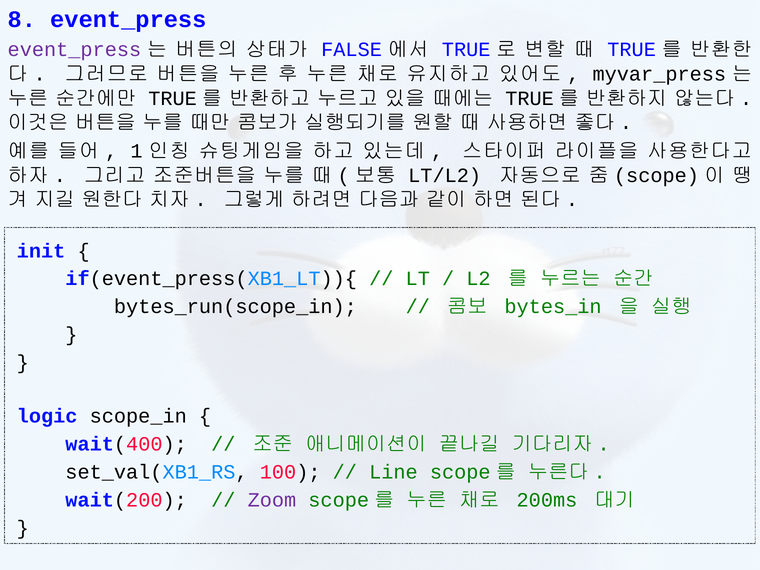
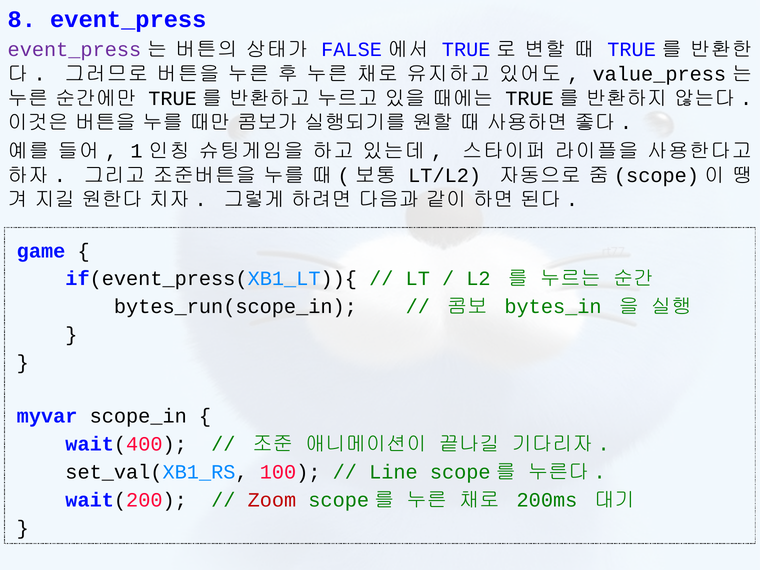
myvar_press: myvar_press -> value_press
init: init -> game
logic: logic -> myvar
Zoom colour: purple -> red
